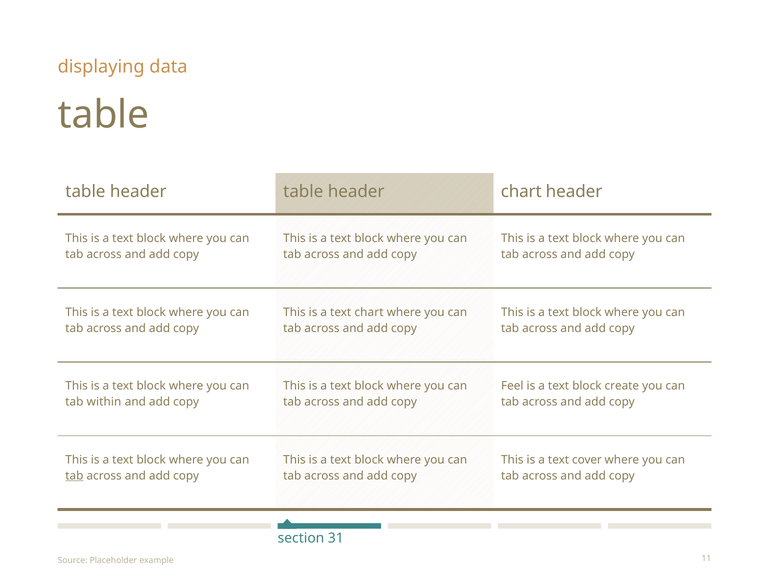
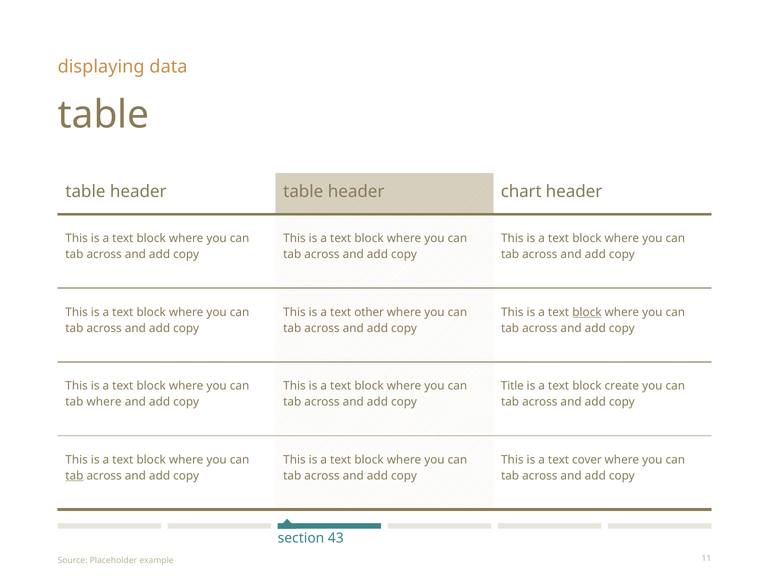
text chart: chart -> other
block at (587, 312) underline: none -> present
Feel: Feel -> Title
tab within: within -> where
31: 31 -> 43
